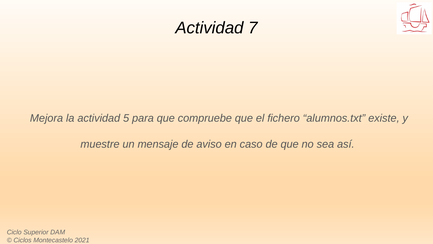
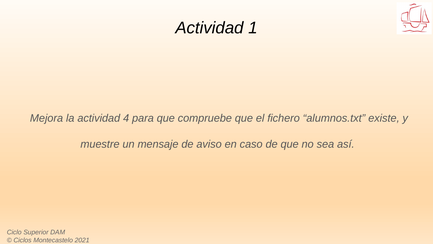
7: 7 -> 1
5: 5 -> 4
